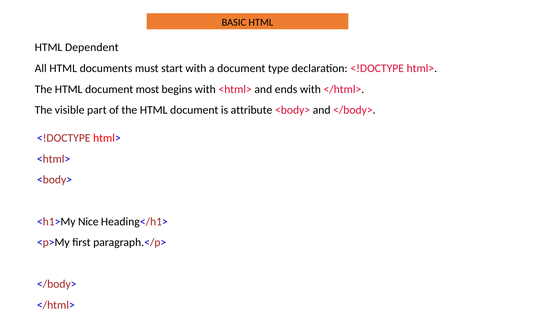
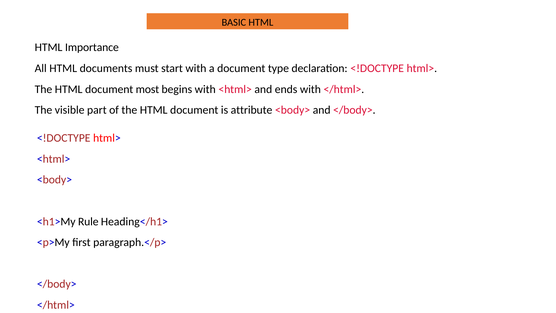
Dependent: Dependent -> Importance
Nice: Nice -> Rule
